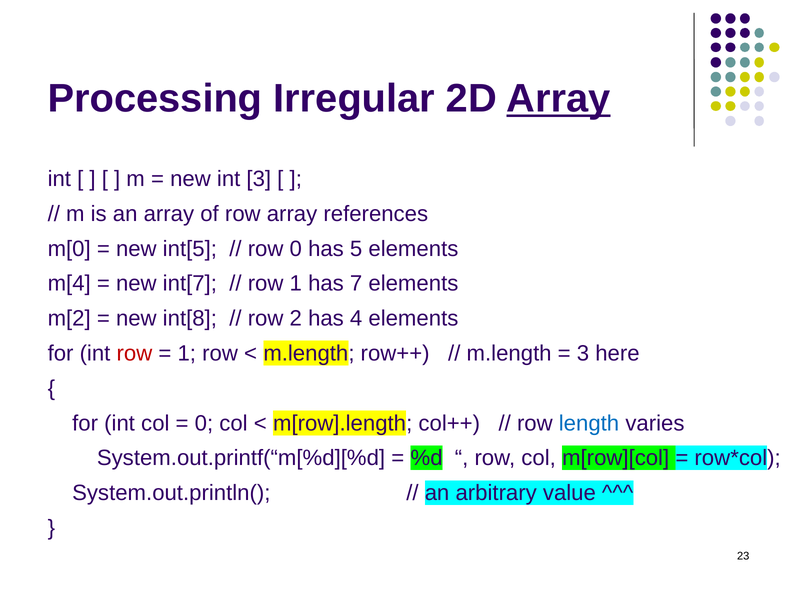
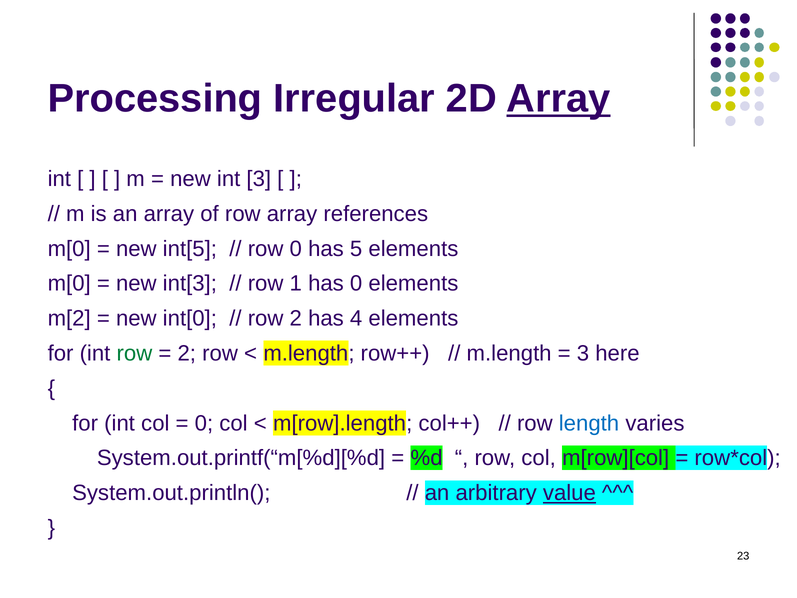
m[4 at (69, 284): m[4 -> m[0
int[7: int[7 -> int[3
has 7: 7 -> 0
int[8: int[8 -> int[0
row at (134, 353) colour: red -> green
1 at (187, 353): 1 -> 2
value underline: none -> present
